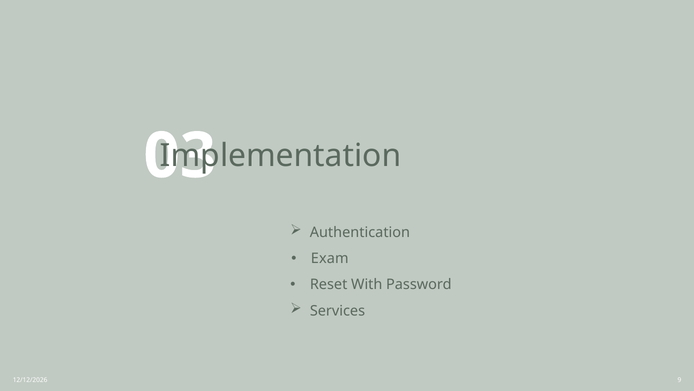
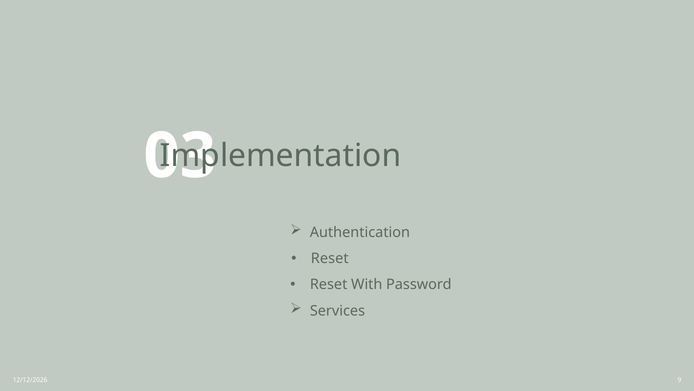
Exam at (330, 258): Exam -> Reset
